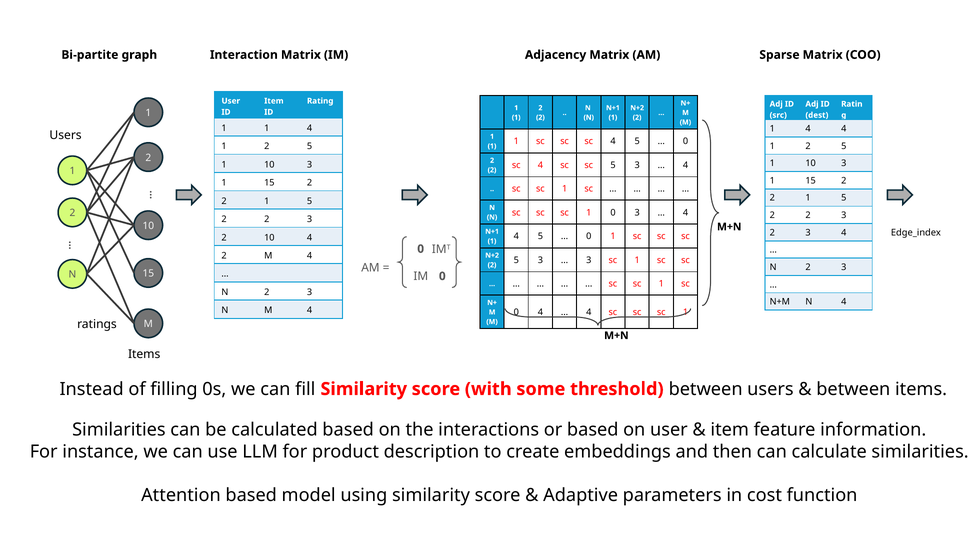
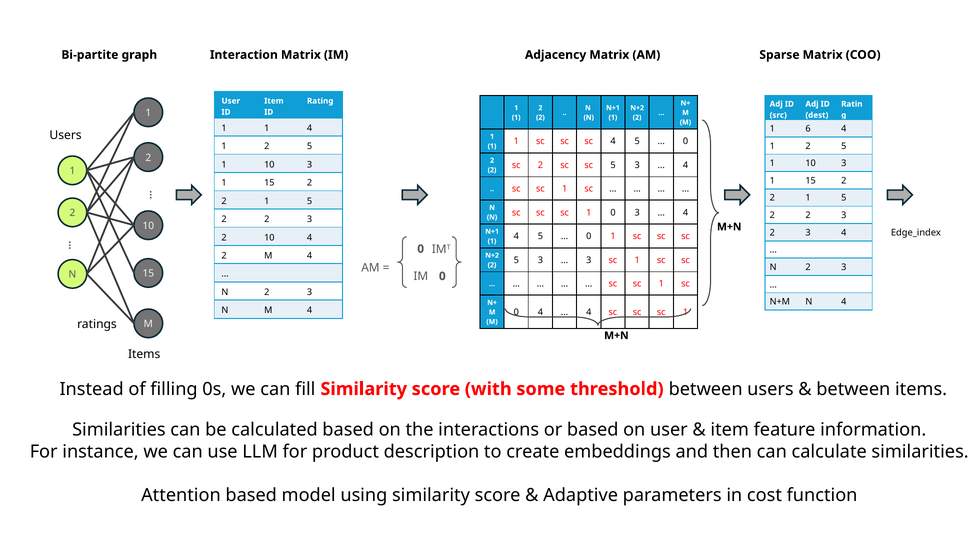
4 at (808, 129): 4 -> 6
4 at (540, 165): 4 -> 2
